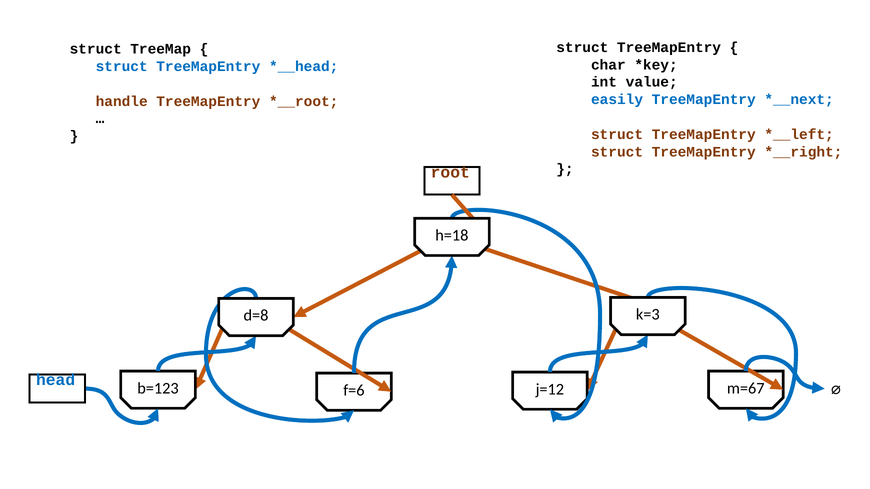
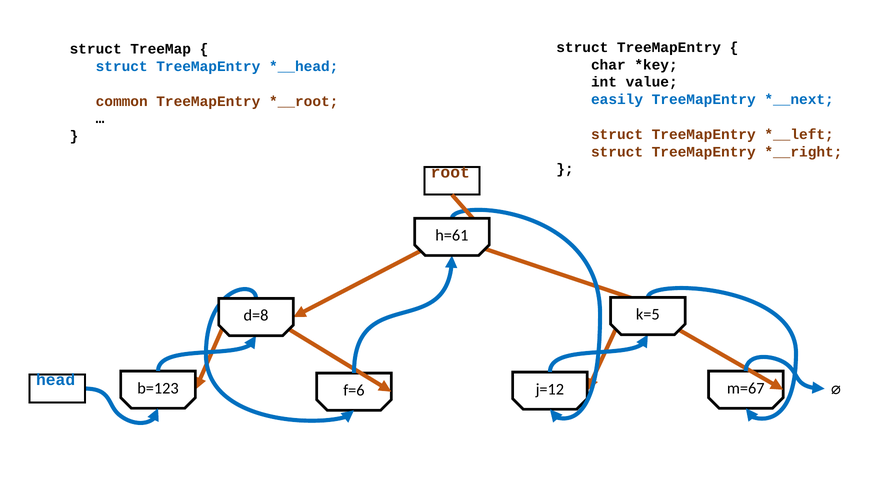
handle: handle -> common
h=18: h=18 -> h=61
k=3: k=3 -> k=5
